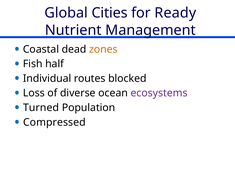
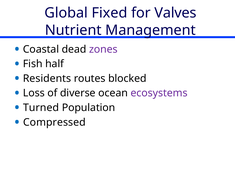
Cities: Cities -> Fixed
Ready: Ready -> Valves
zones colour: orange -> purple
Individual: Individual -> Residents
